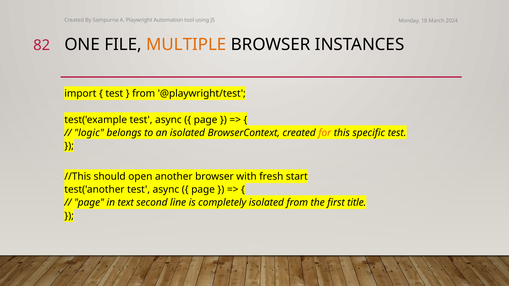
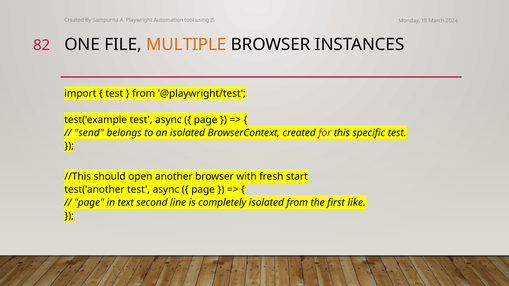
logic: logic -> send
for colour: orange -> purple
title: title -> like
